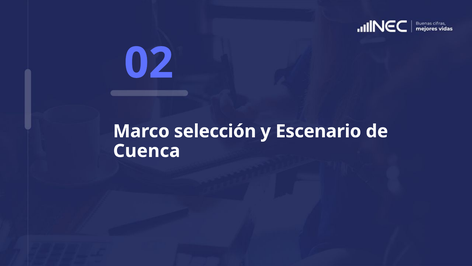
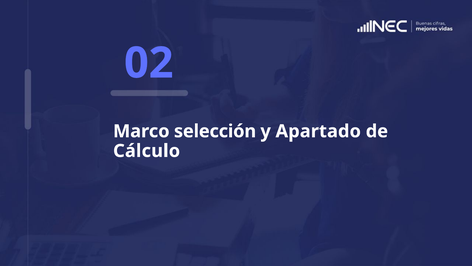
Escenario: Escenario -> Apartado
Cuenca: Cuenca -> Cálculo
